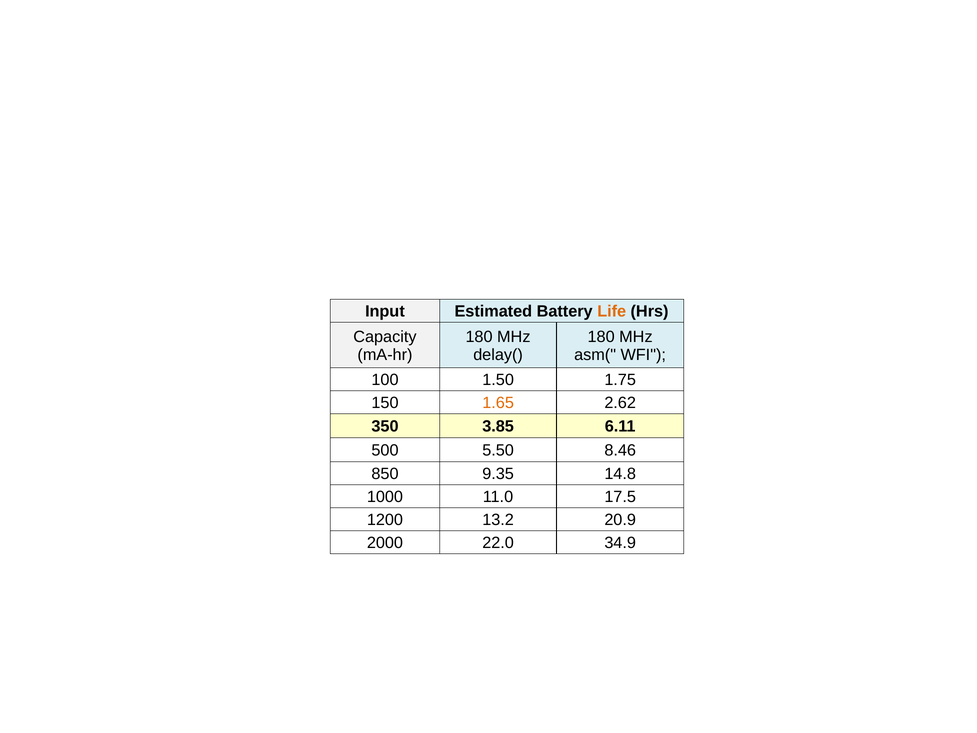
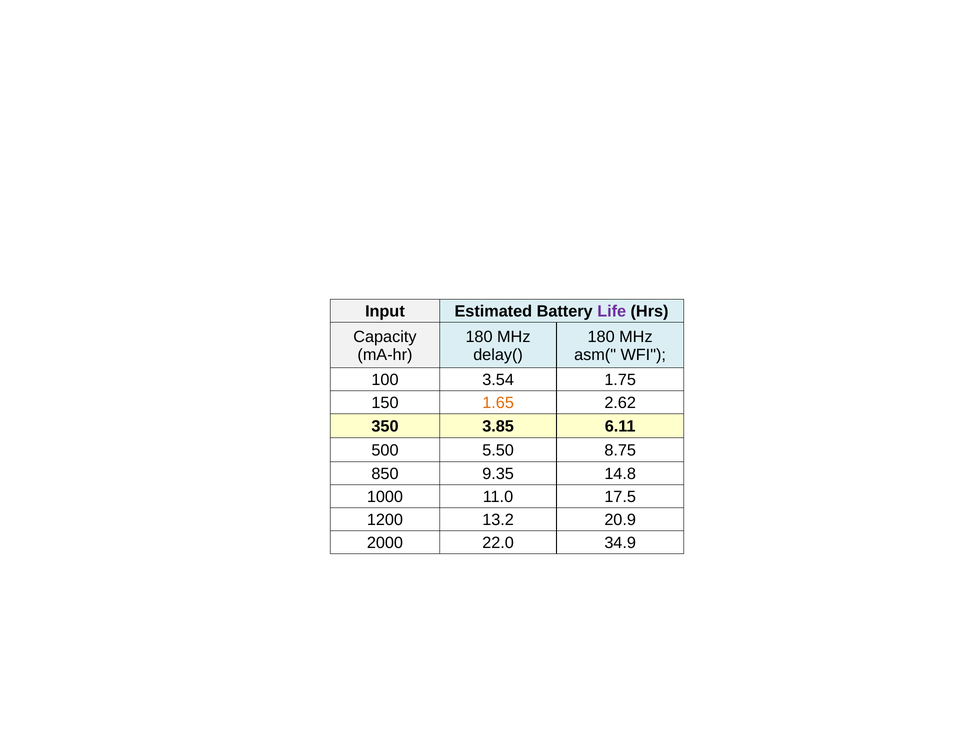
Life colour: orange -> purple
1.50: 1.50 -> 3.54
8.46: 8.46 -> 8.75
